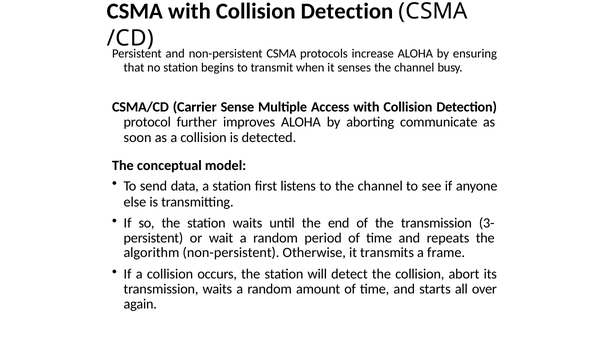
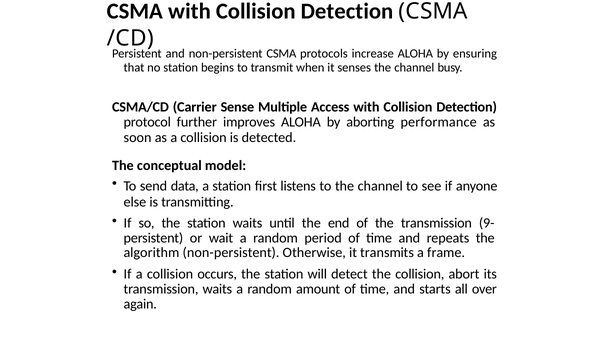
communicate: communicate -> performance
3-: 3- -> 9-
